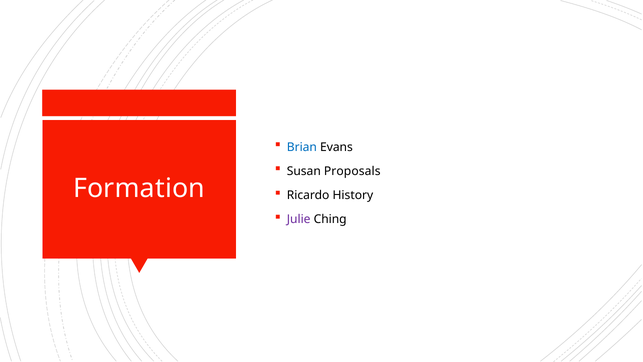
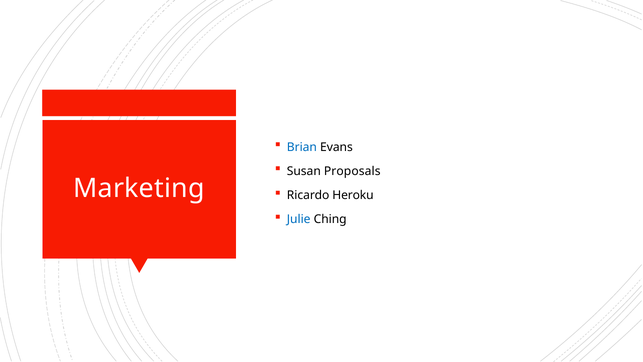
Formation: Formation -> Marketing
History: History -> Heroku
Julie colour: purple -> blue
